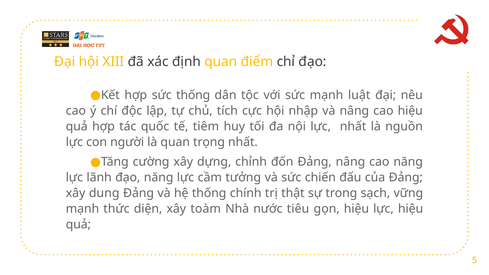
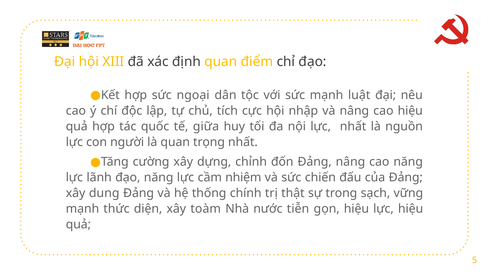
sức thống: thống -> ngoại
tiêm: tiêm -> giữa
tưởng: tưởng -> nhiệm
tiêu: tiêu -> tiễn
